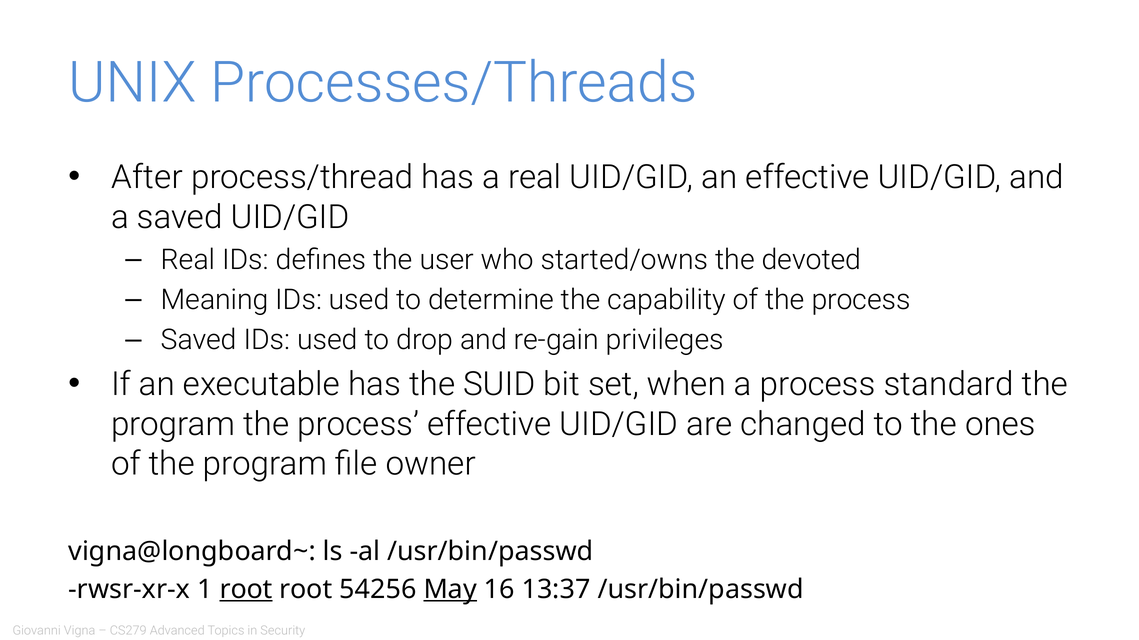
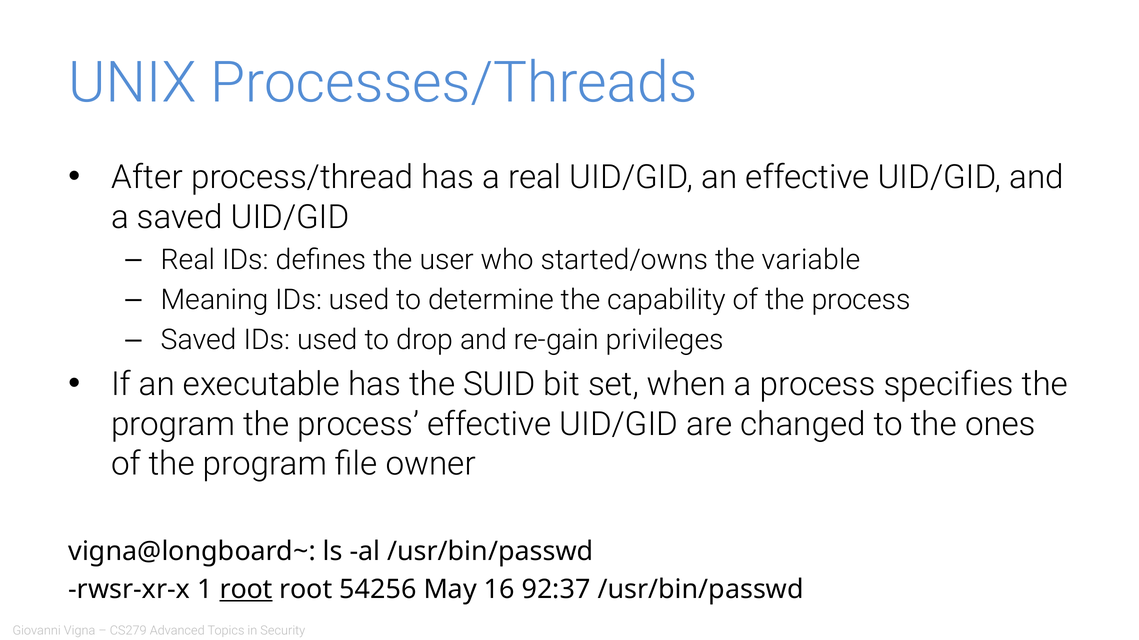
devoted: devoted -> variable
standard: standard -> specifies
May underline: present -> none
13:37: 13:37 -> 92:37
